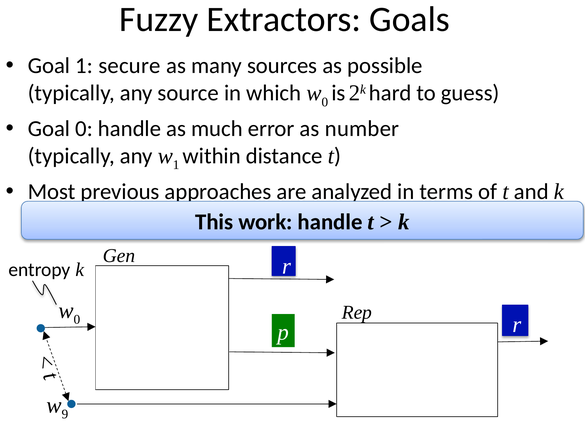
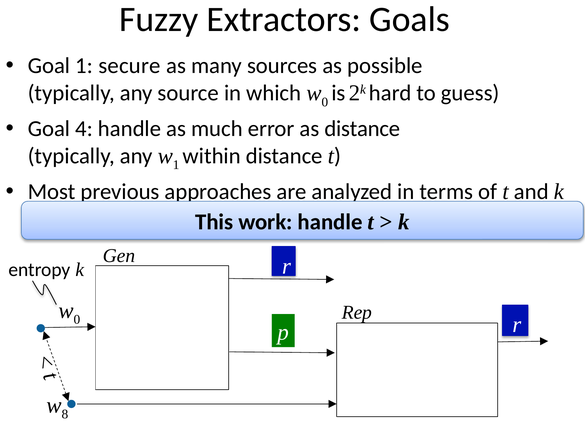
Goal 0: 0 -> 4
as number: number -> distance
9: 9 -> 8
